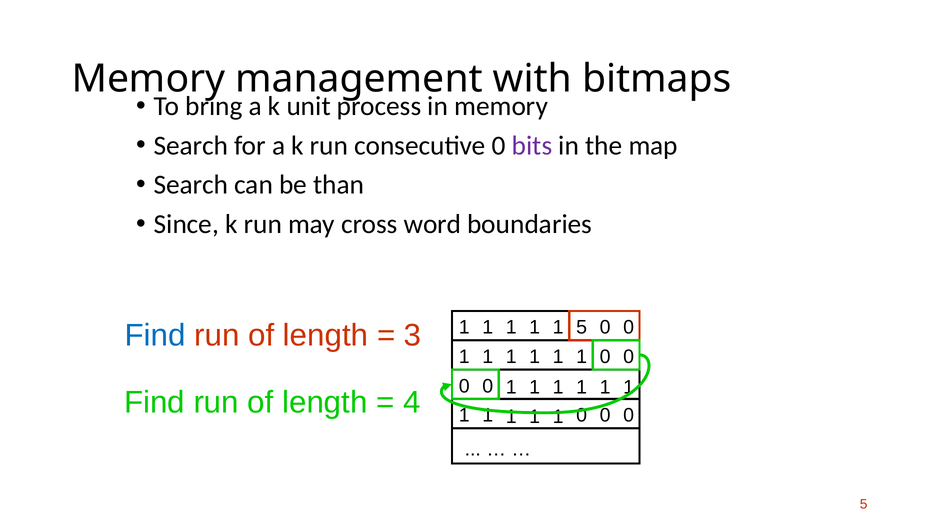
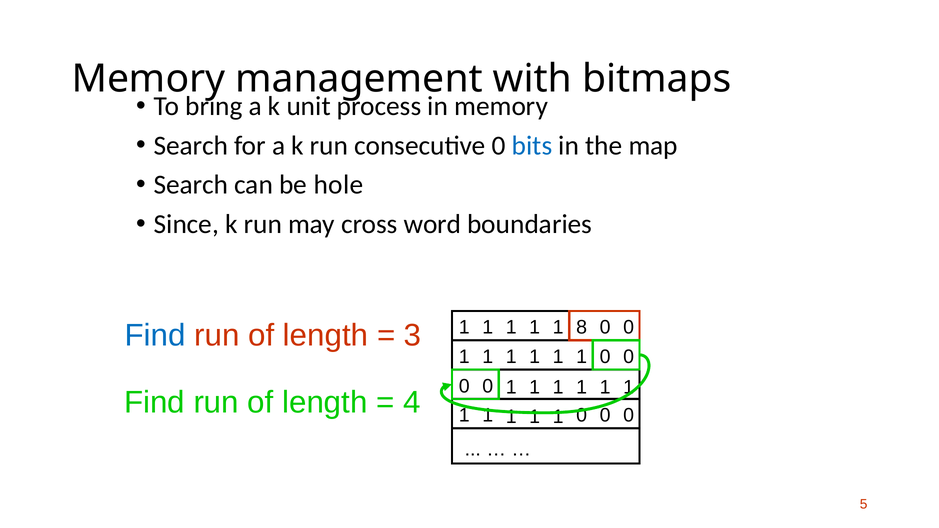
bits colour: purple -> blue
than: than -> hole
5 at (582, 328): 5 -> 8
